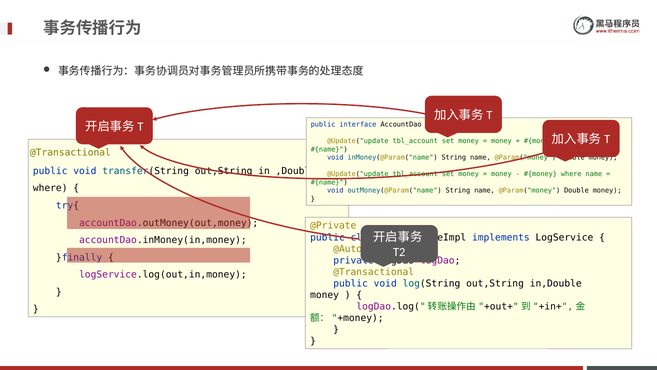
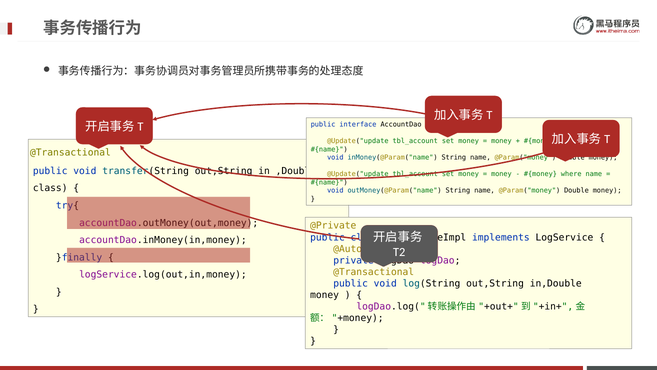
where at (50, 188): where -> class
